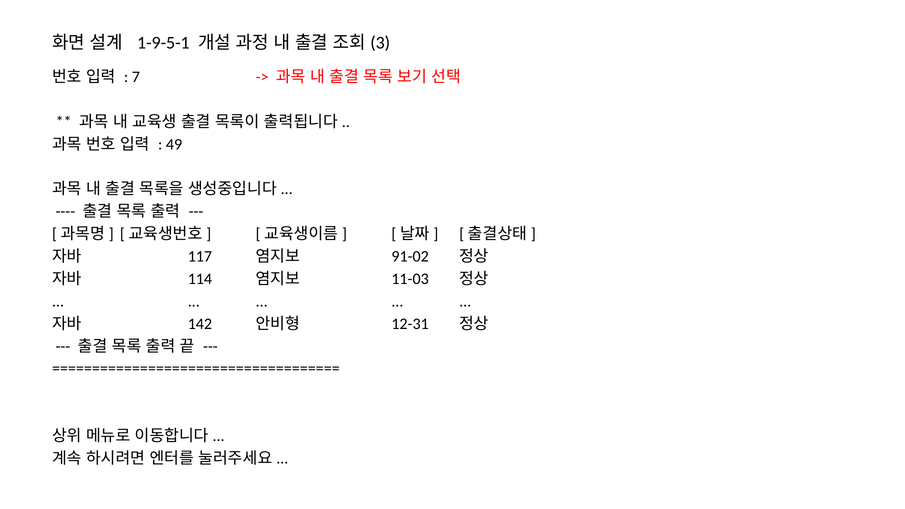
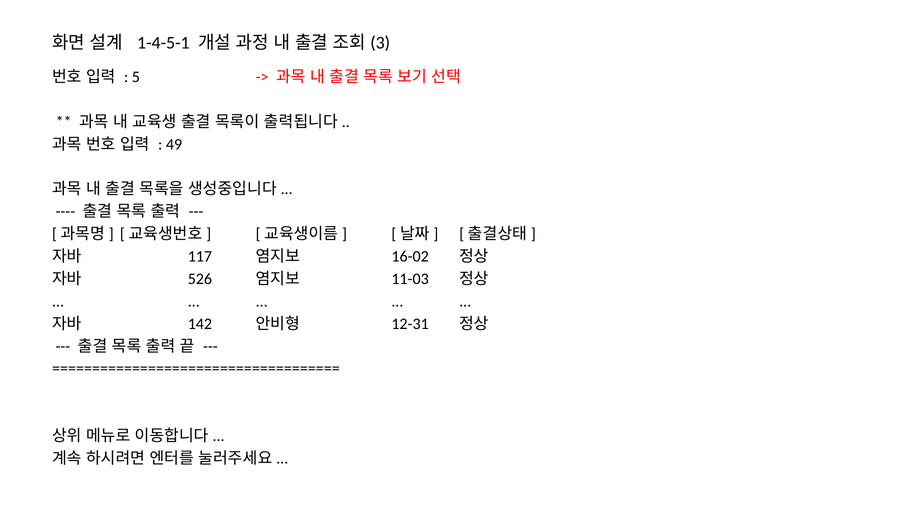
1-9-5-1: 1-9-5-1 -> 1-4-5-1
7: 7 -> 5
91-02: 91-02 -> 16-02
114: 114 -> 526
